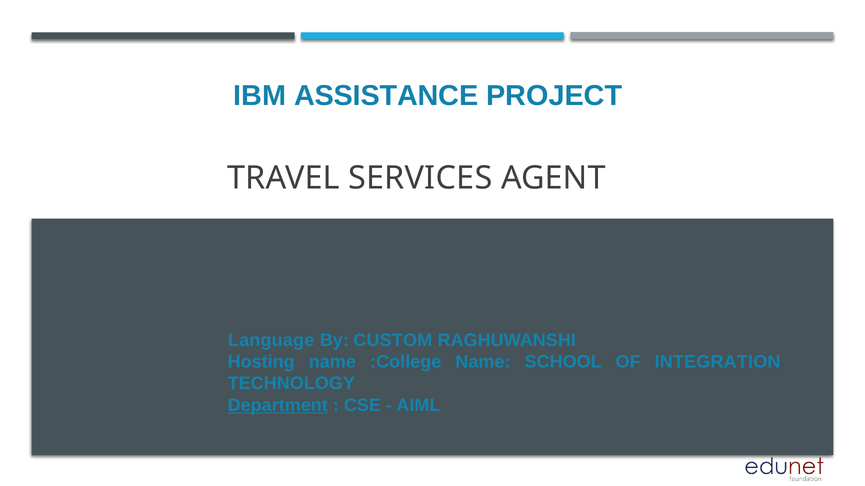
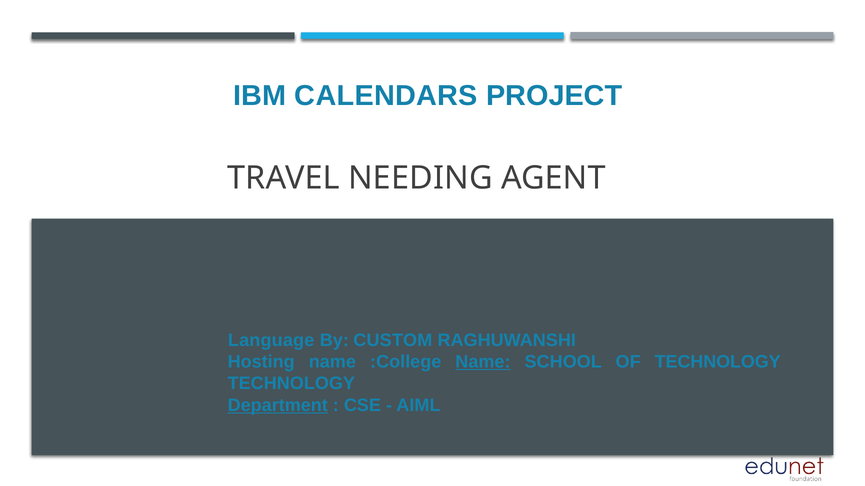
ASSISTANCE: ASSISTANCE -> CALENDARS
SERVICES: SERVICES -> NEEDING
Name at (483, 362) underline: none -> present
OF INTEGRATION: INTEGRATION -> TECHNOLOGY
